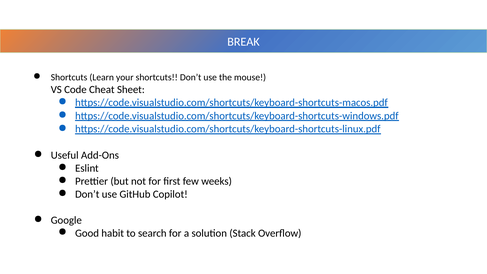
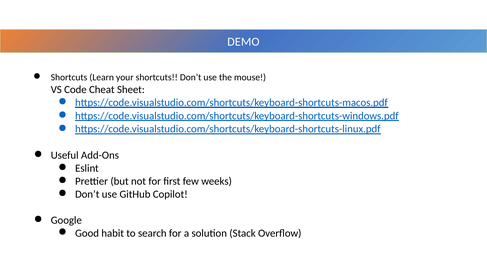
BREAK: BREAK -> DEMO
